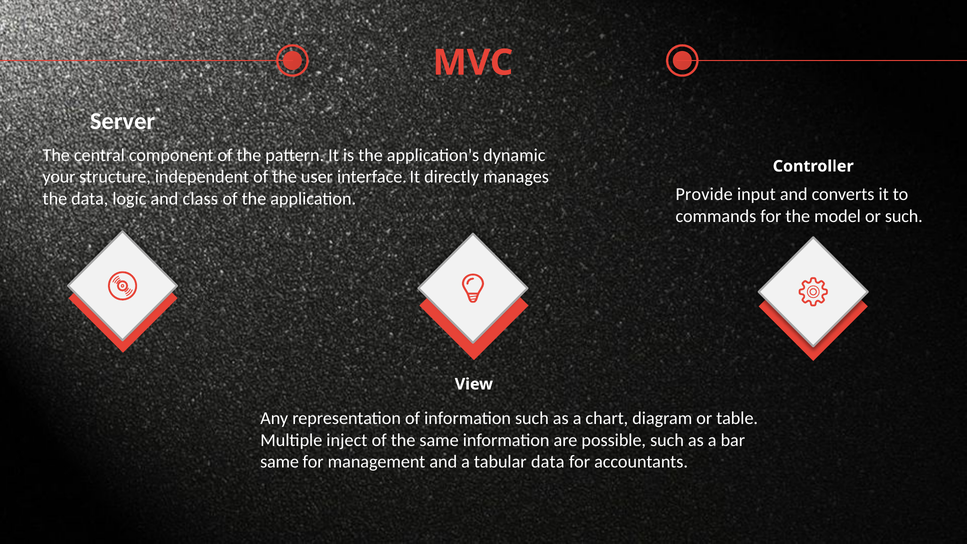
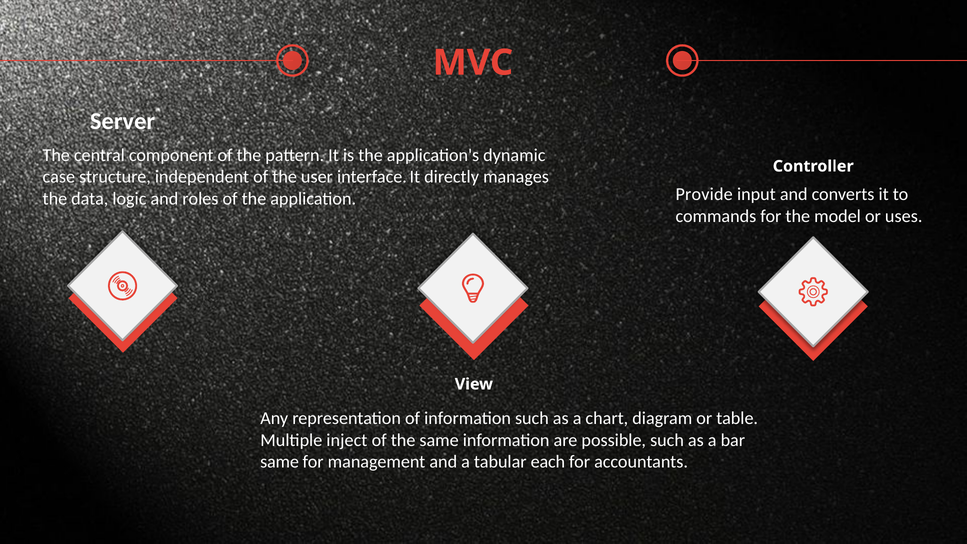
your: your -> case
class: class -> roles
or such: such -> uses
tabular data: data -> each
